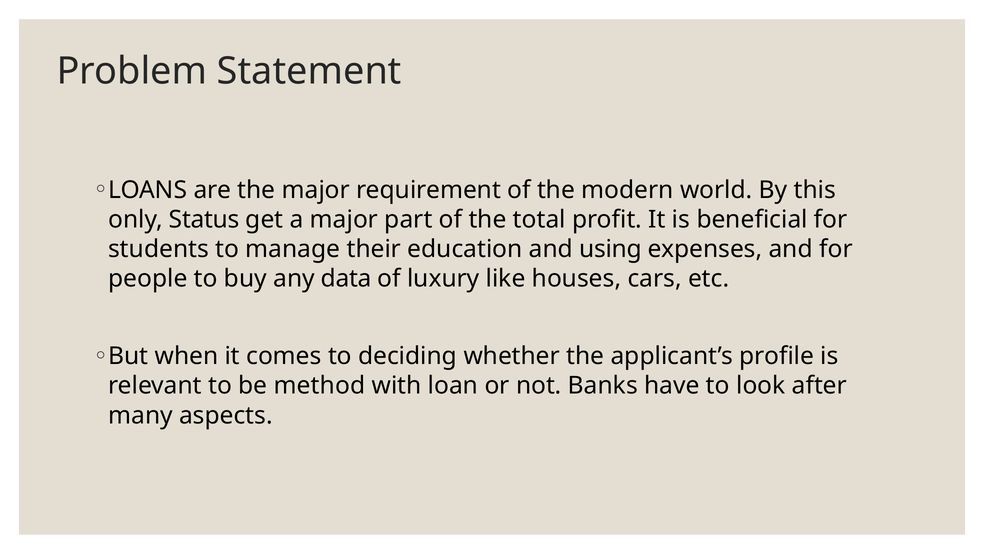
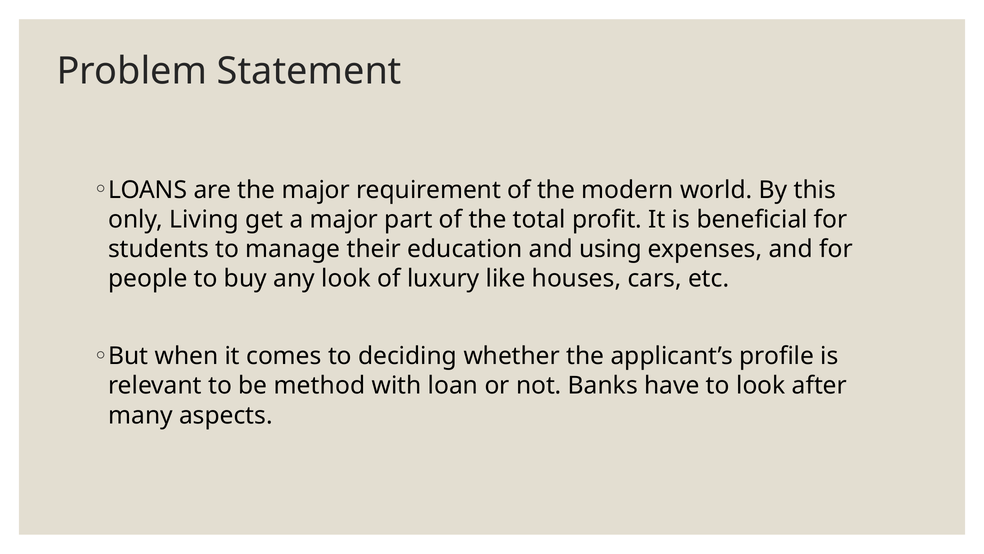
Status: Status -> Living
any data: data -> look
